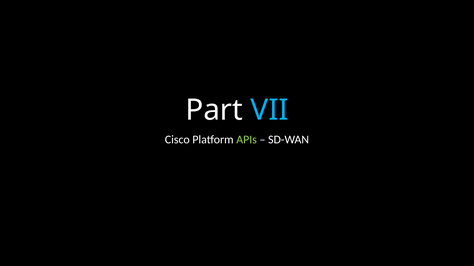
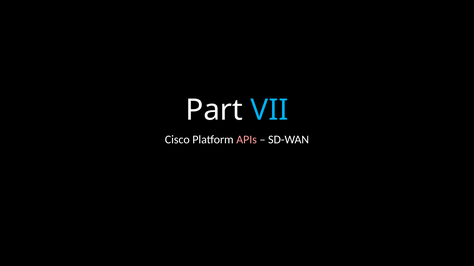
APIs colour: light green -> pink
